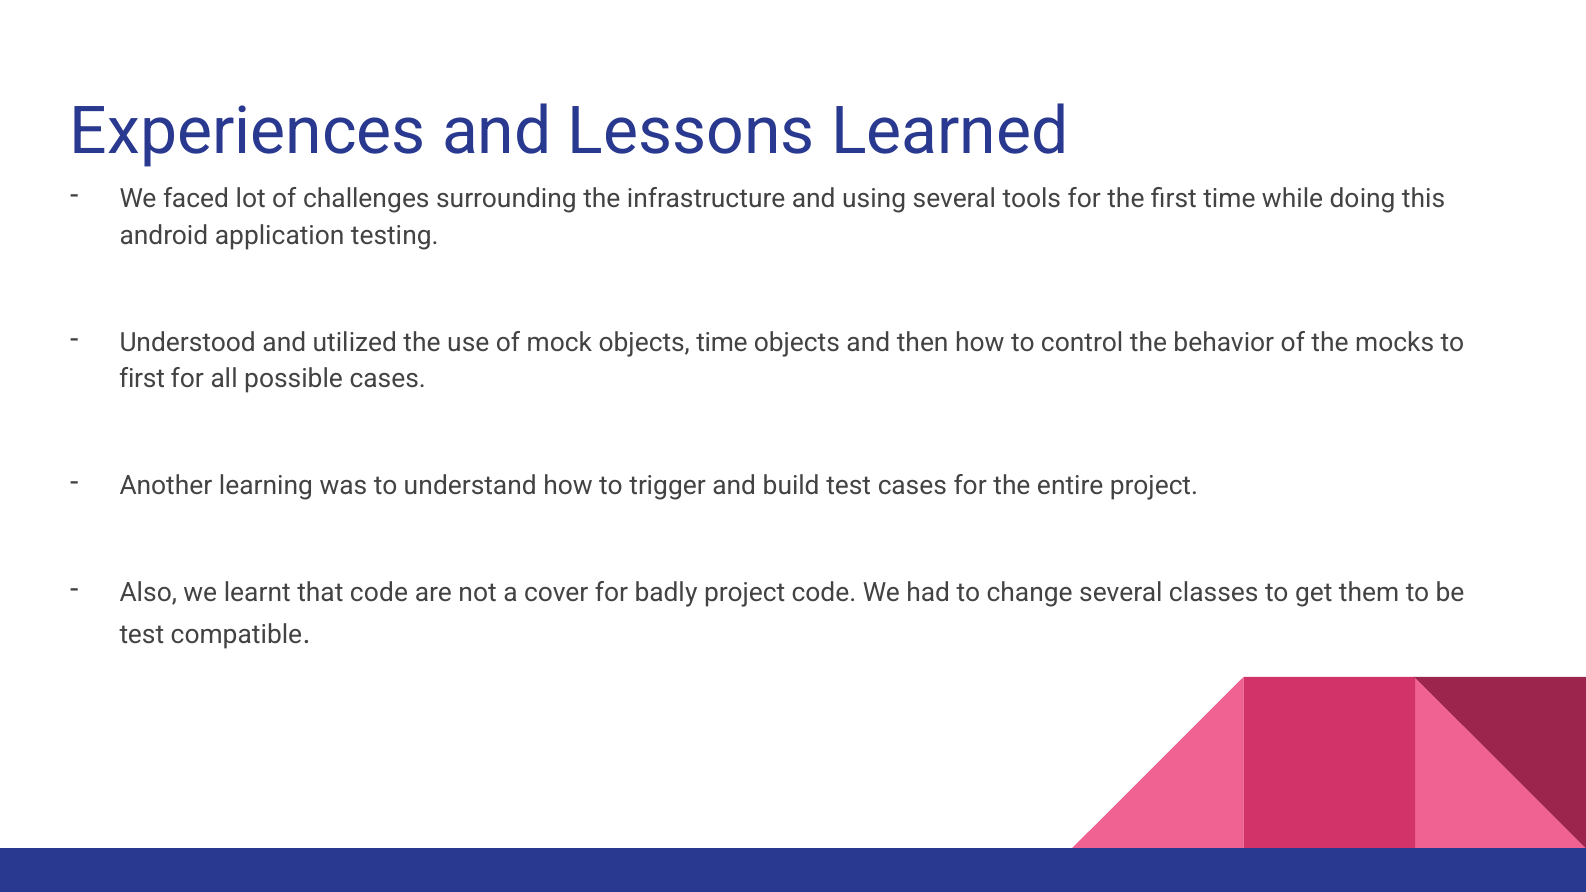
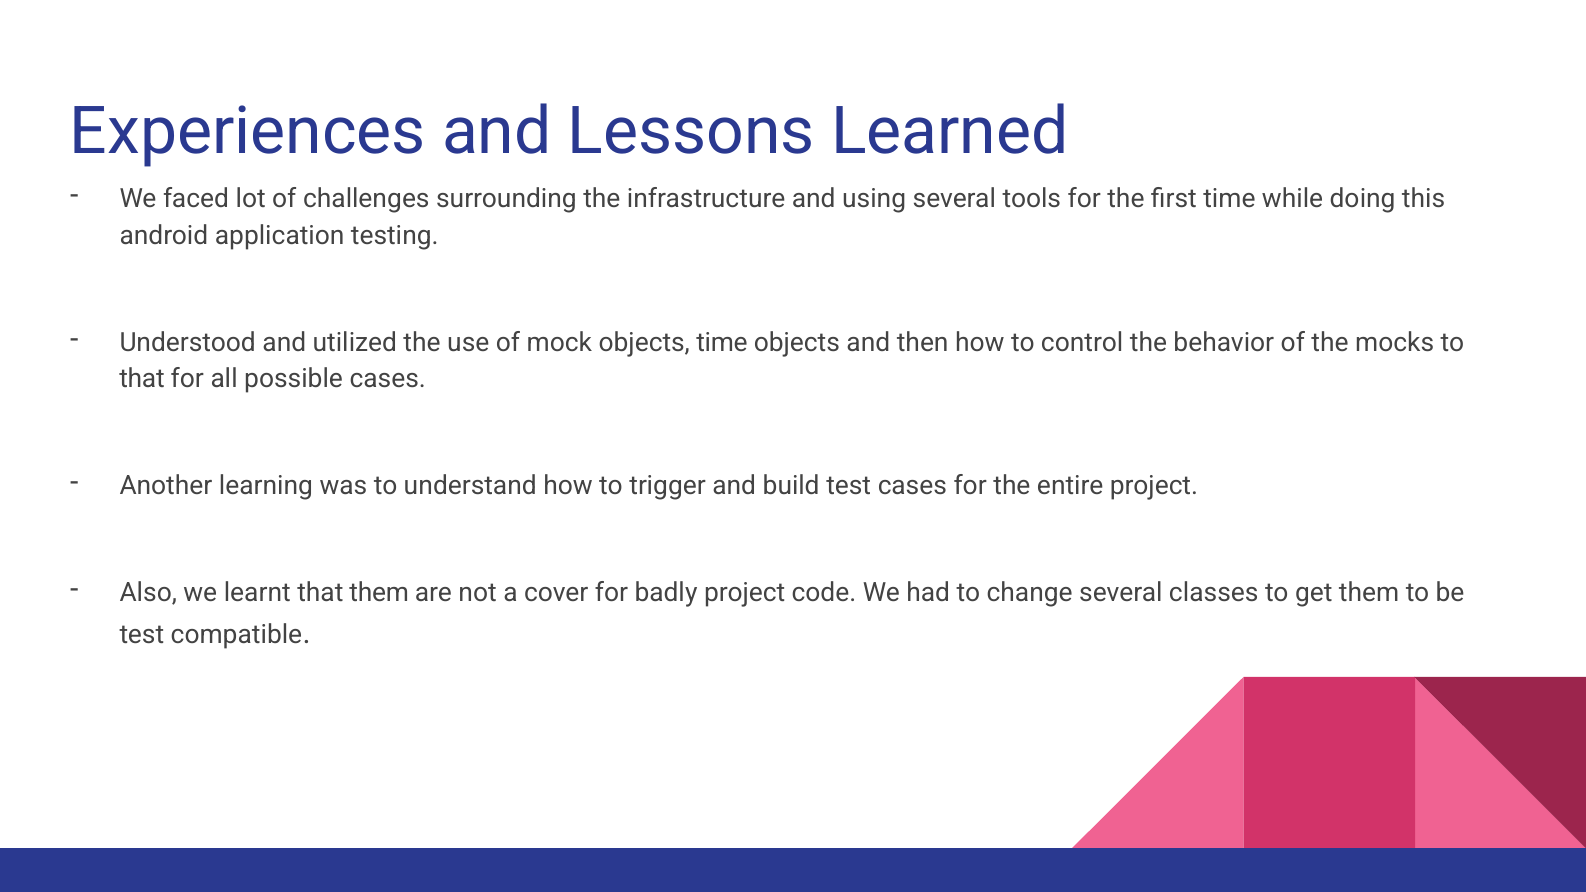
first at (142, 379): first -> that
that code: code -> them
